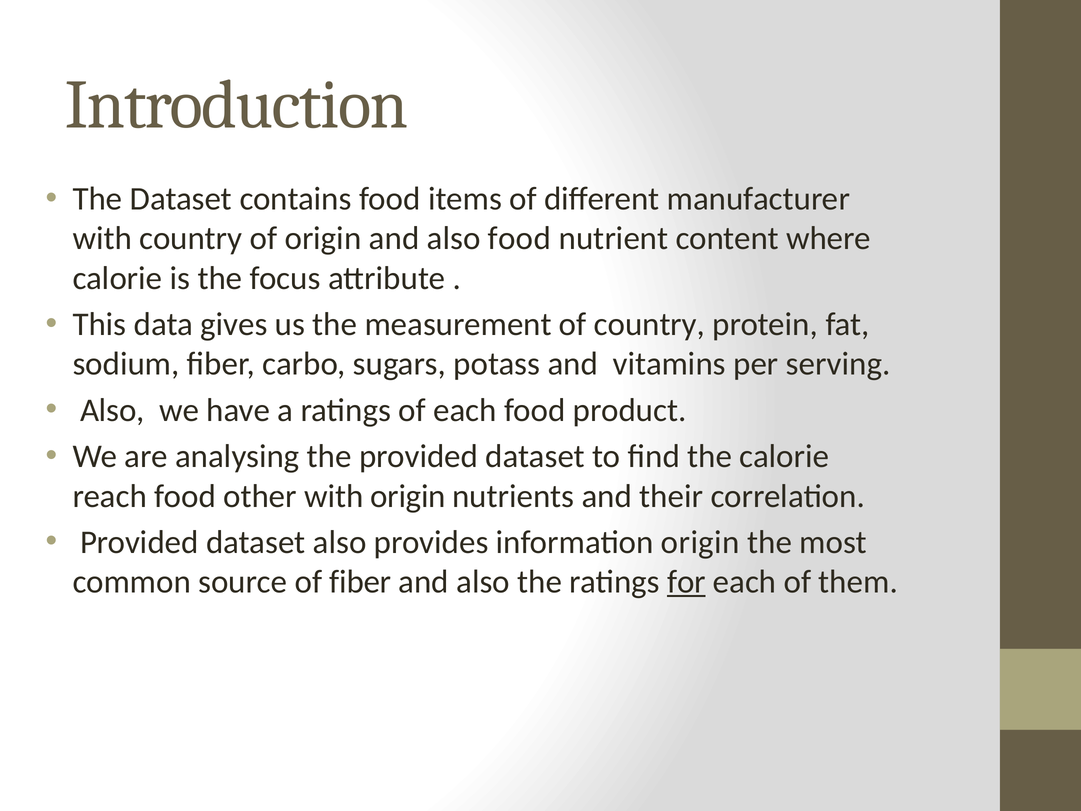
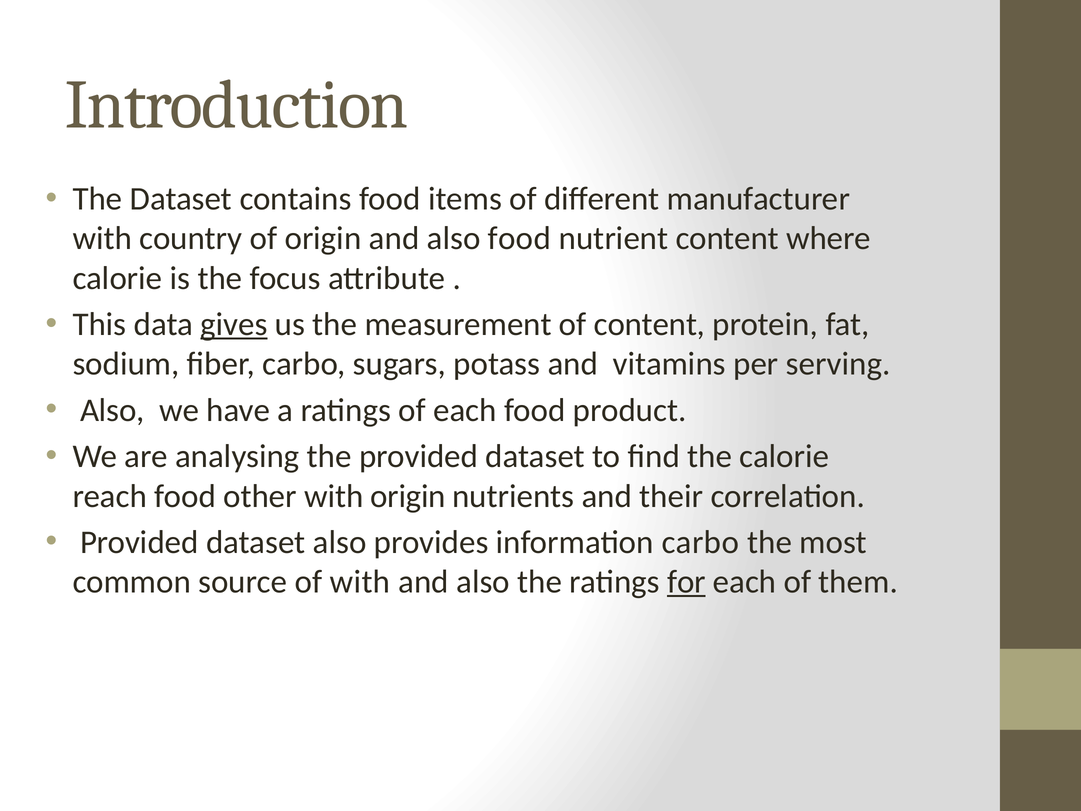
gives underline: none -> present
of country: country -> content
information origin: origin -> carbo
of fiber: fiber -> with
